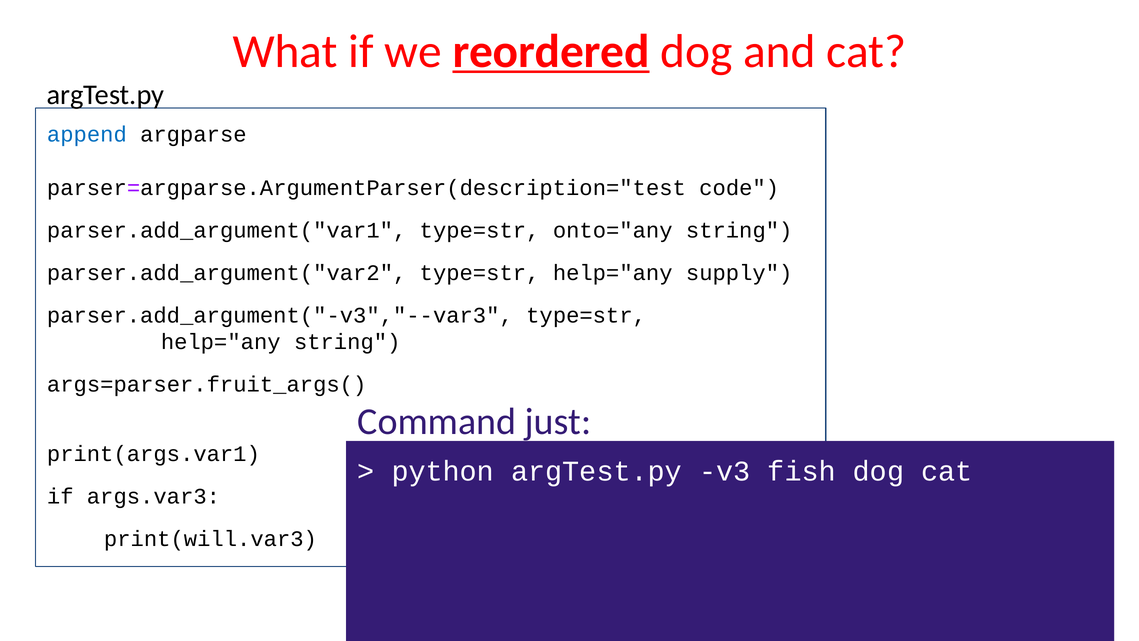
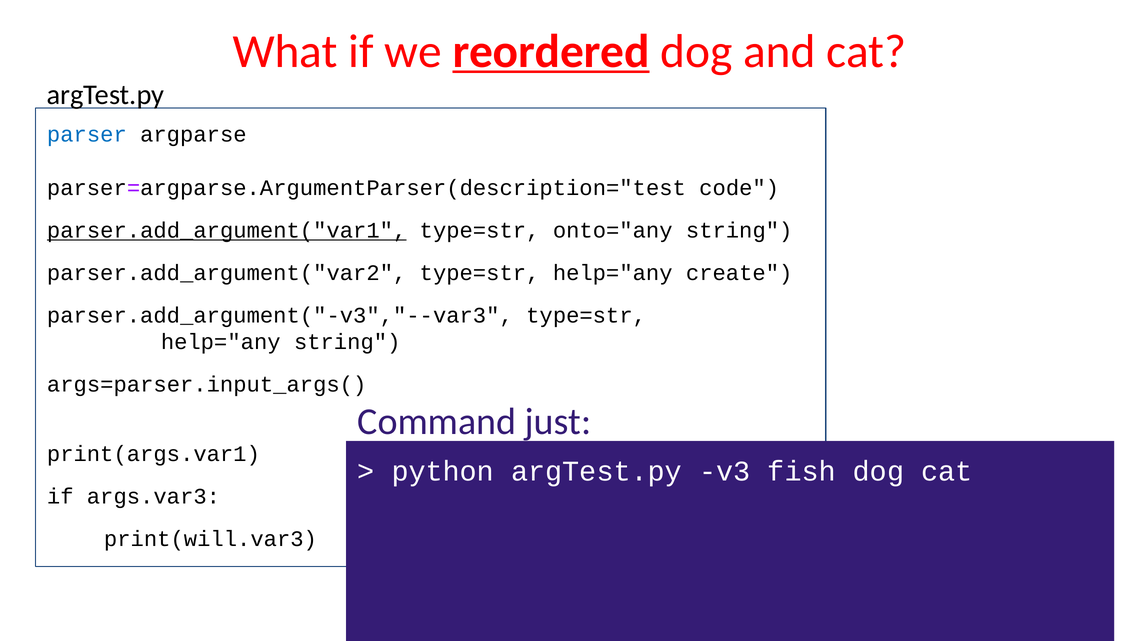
append: append -> parser
parser.add_argument("var1 underline: none -> present
supply: supply -> create
args=parser.fruit_args(: args=parser.fruit_args( -> args=parser.input_args(
